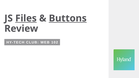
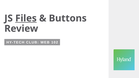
Buttons underline: present -> none
